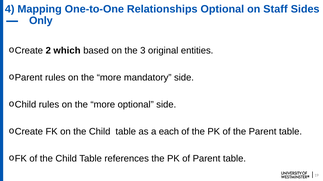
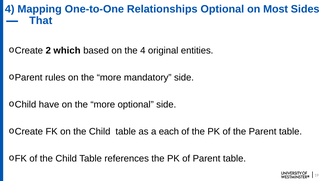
Staff: Staff -> Most
Only: Only -> That
the 3: 3 -> 4
rules at (49, 105): rules -> have
